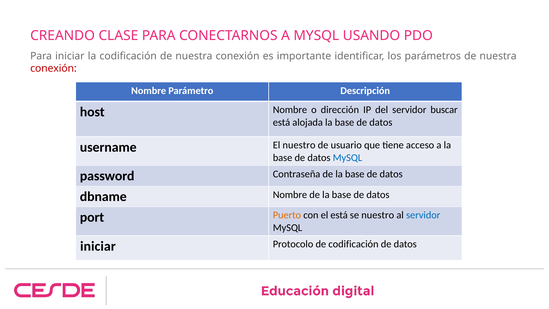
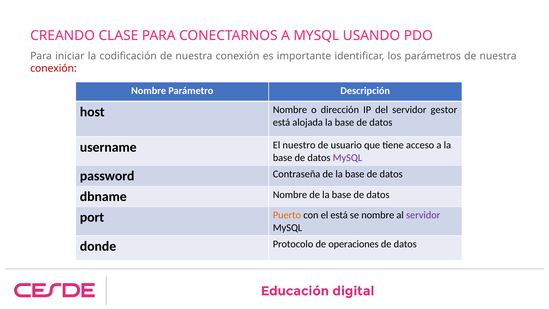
buscar: buscar -> gestor
MySQL at (347, 158) colour: blue -> purple
se nuestro: nuestro -> nombre
servidor at (423, 215) colour: blue -> purple
iniciar at (98, 246): iniciar -> donde
de codificación: codificación -> operaciones
